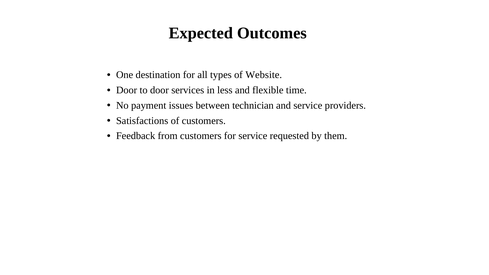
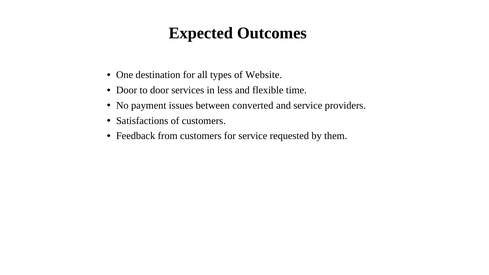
technician: technician -> converted
